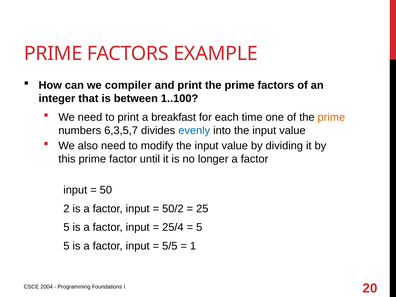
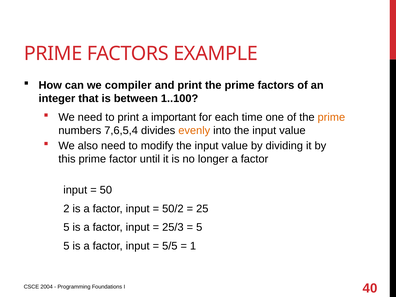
breakfast: breakfast -> important
6,3,5,7: 6,3,5,7 -> 7,6,5,4
evenly colour: blue -> orange
25/4: 25/4 -> 25/3
20: 20 -> 40
